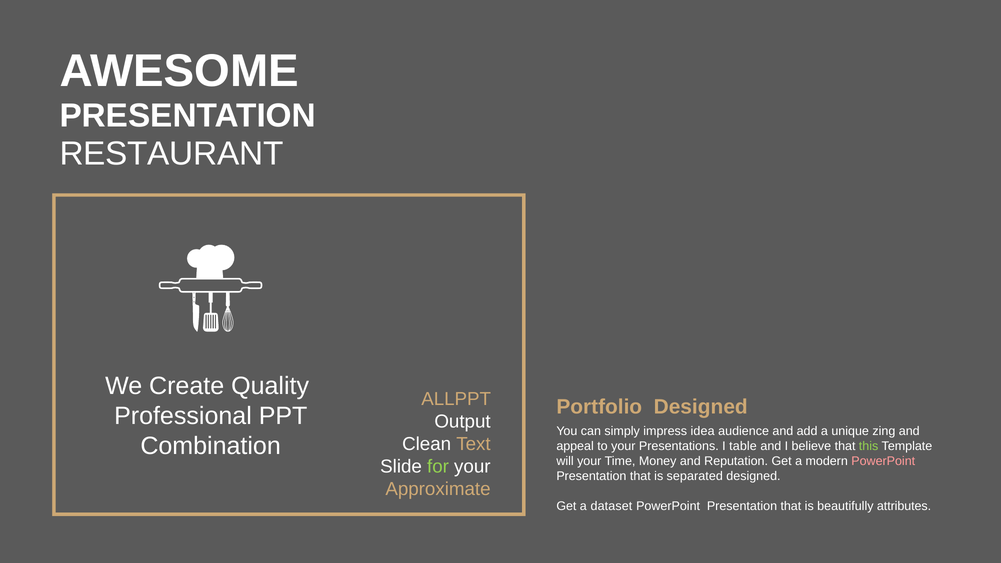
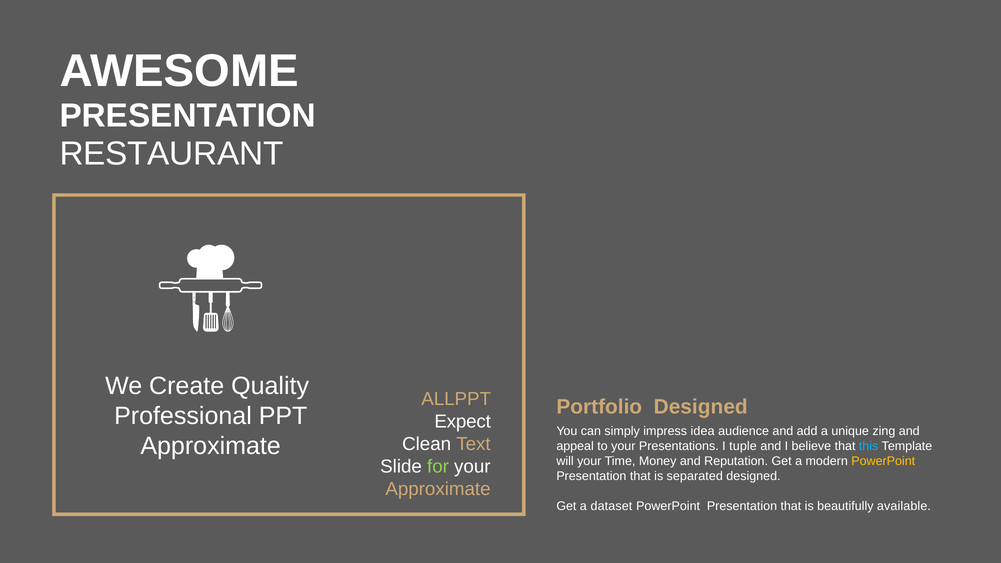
Output: Output -> Expect
Combination at (211, 446): Combination -> Approximate
table: table -> tuple
this colour: light green -> light blue
PowerPoint at (883, 461) colour: pink -> yellow
attributes: attributes -> available
